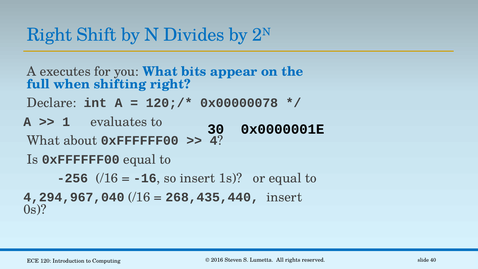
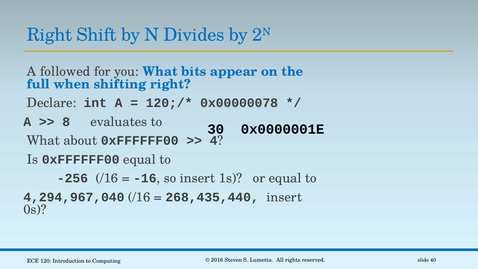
executes: executes -> followed
1: 1 -> 8
